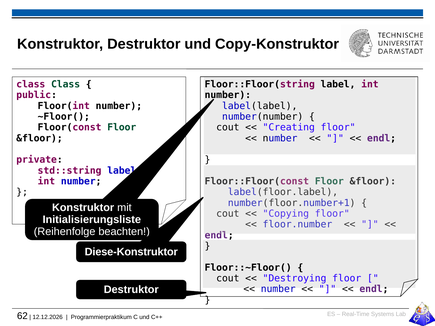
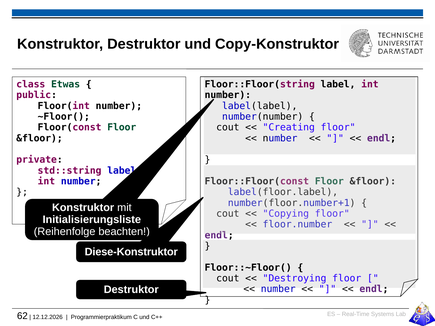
class Class: Class -> Etwas
